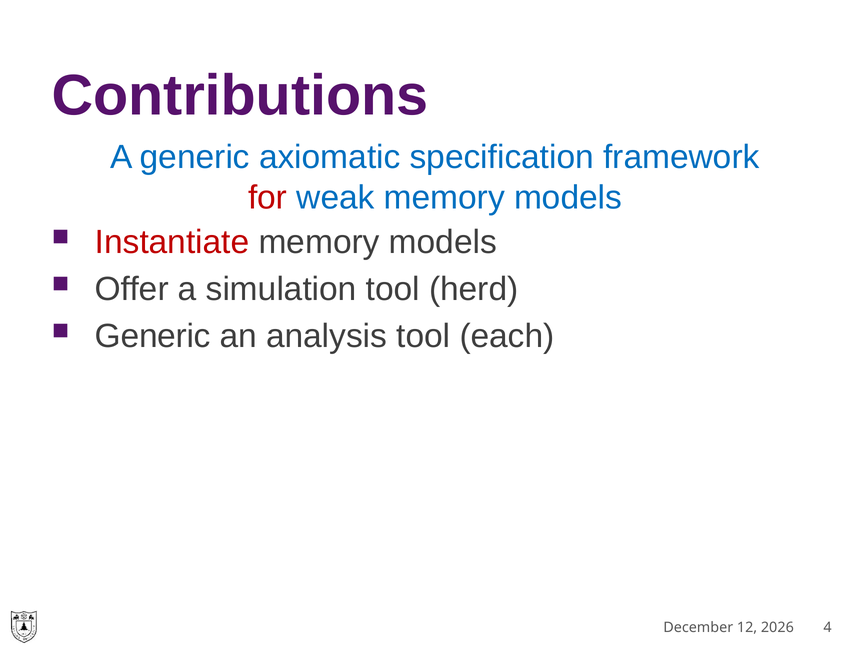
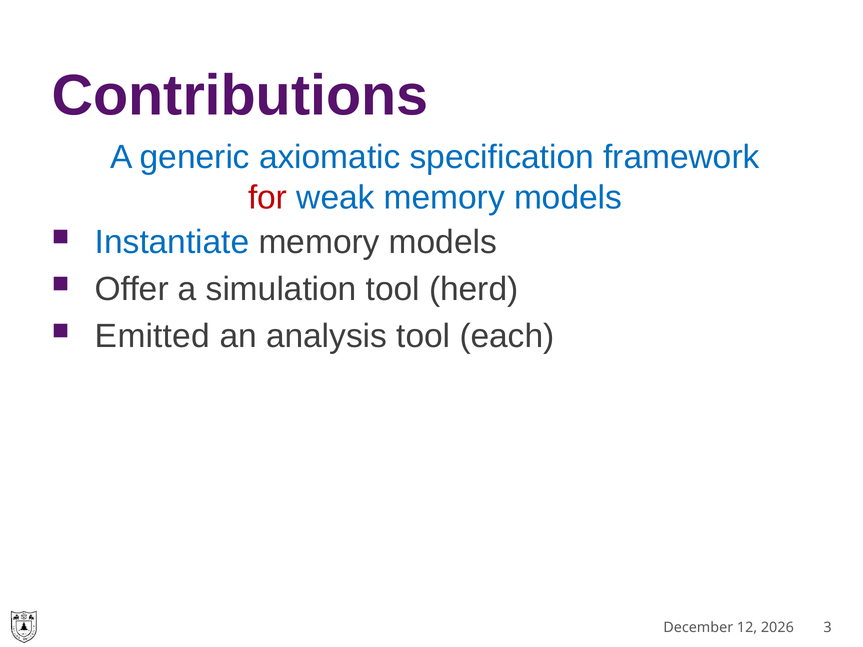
Instantiate colour: red -> blue
Generic at (153, 336): Generic -> Emitted
4: 4 -> 3
